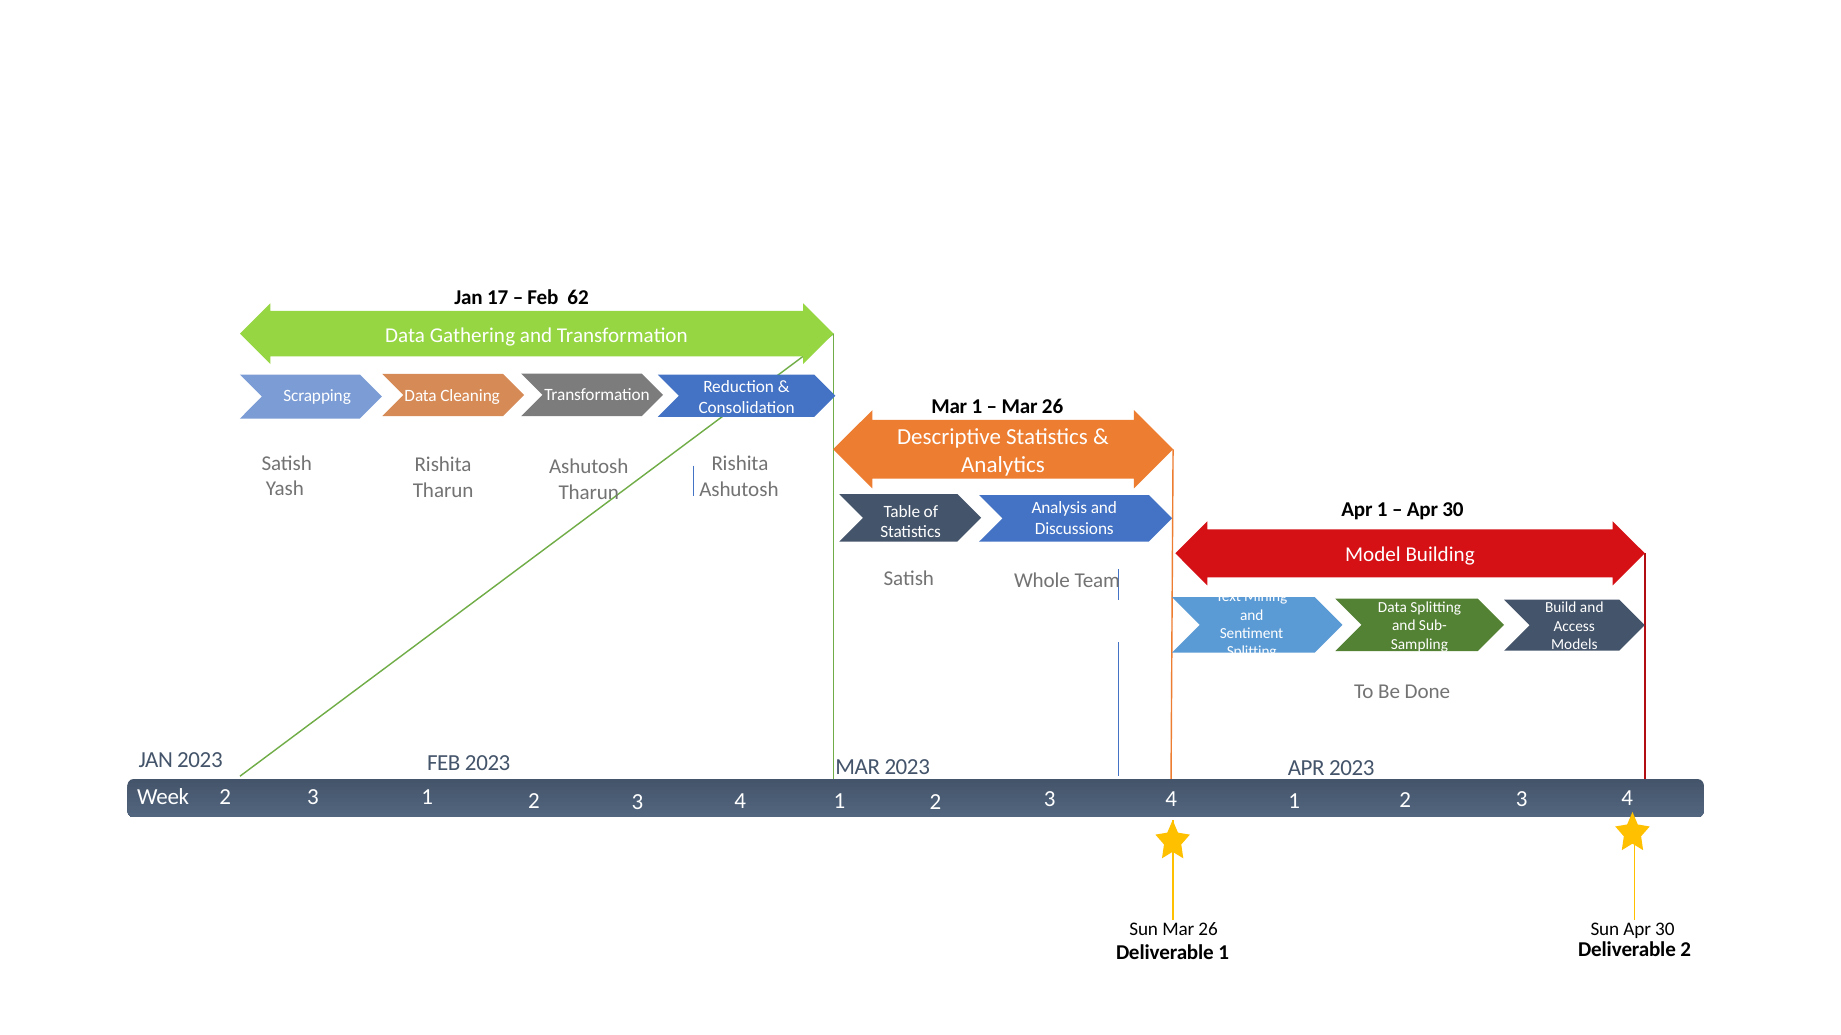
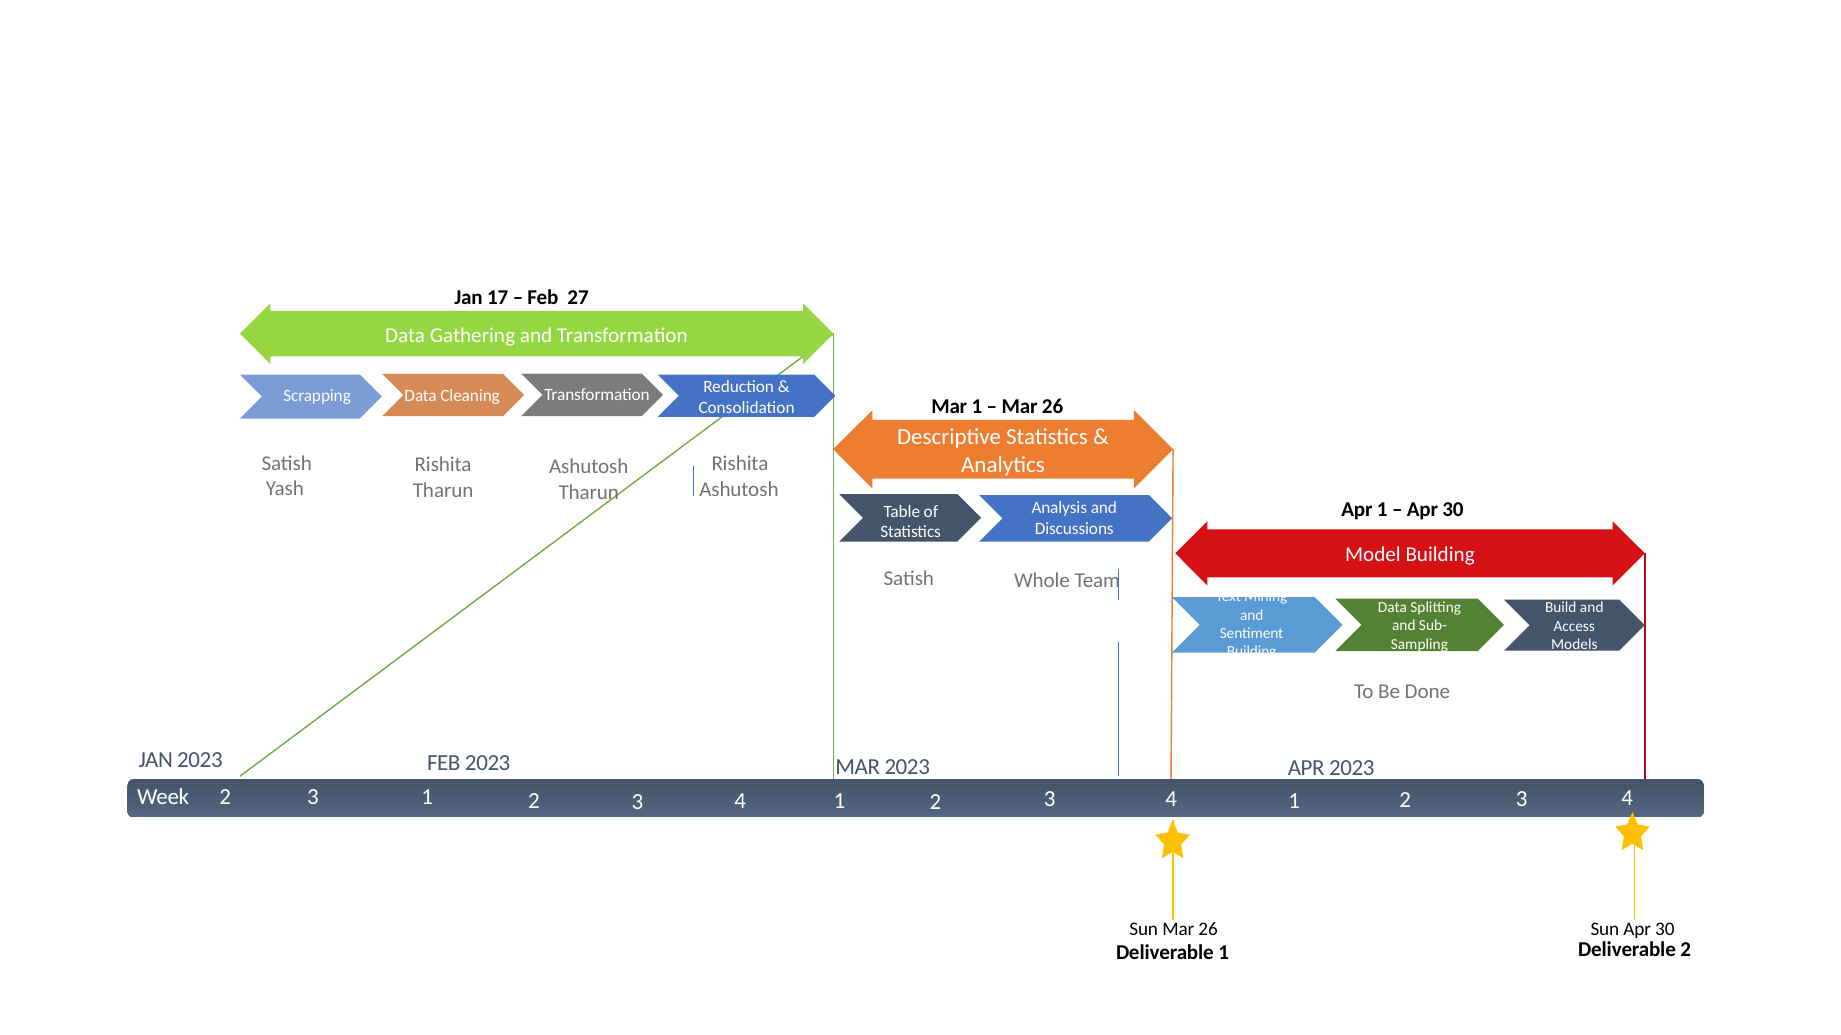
62: 62 -> 27
Splitting at (1252, 652): Splitting -> Building
